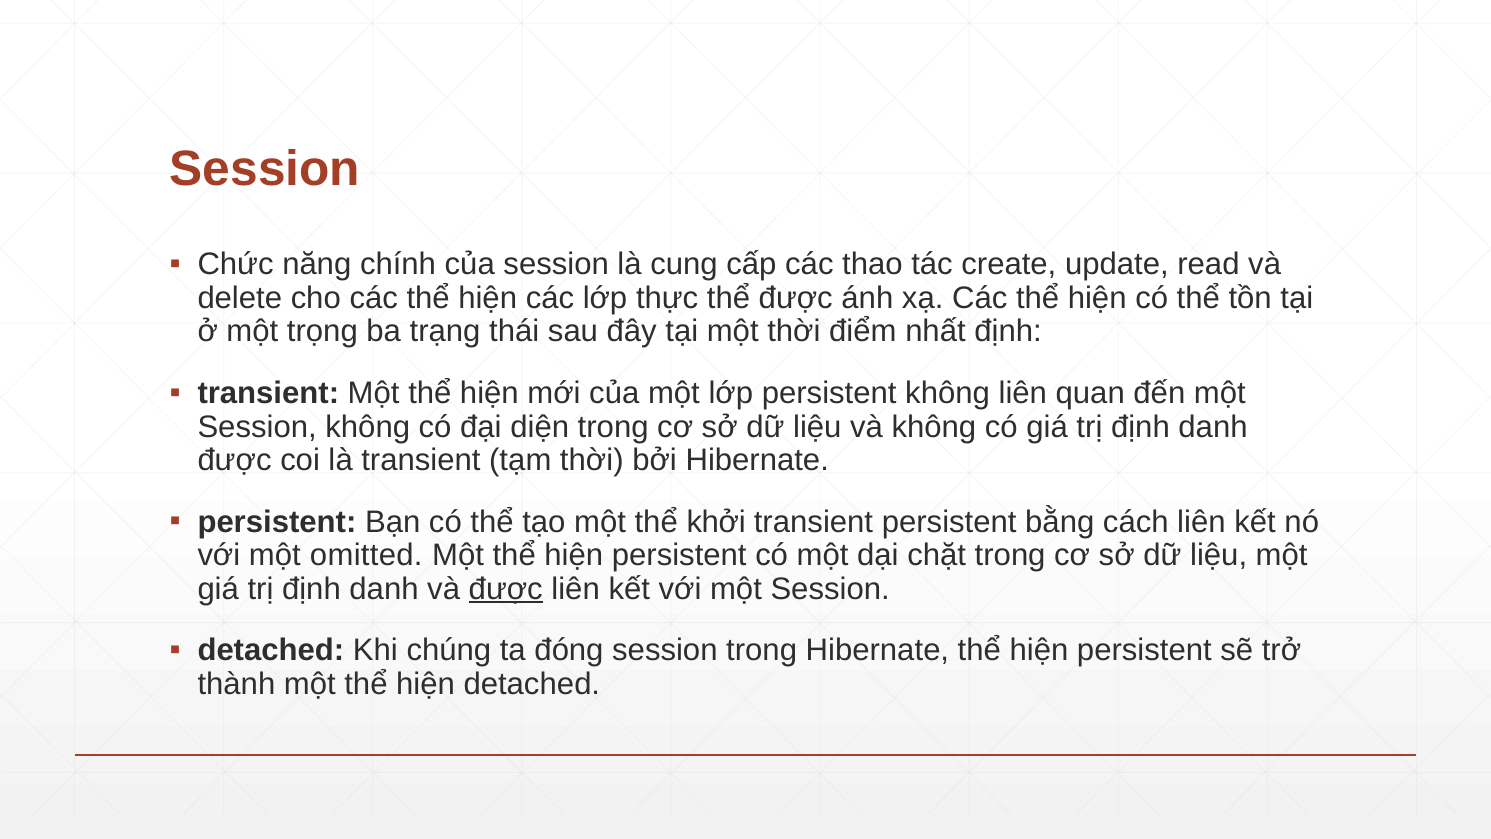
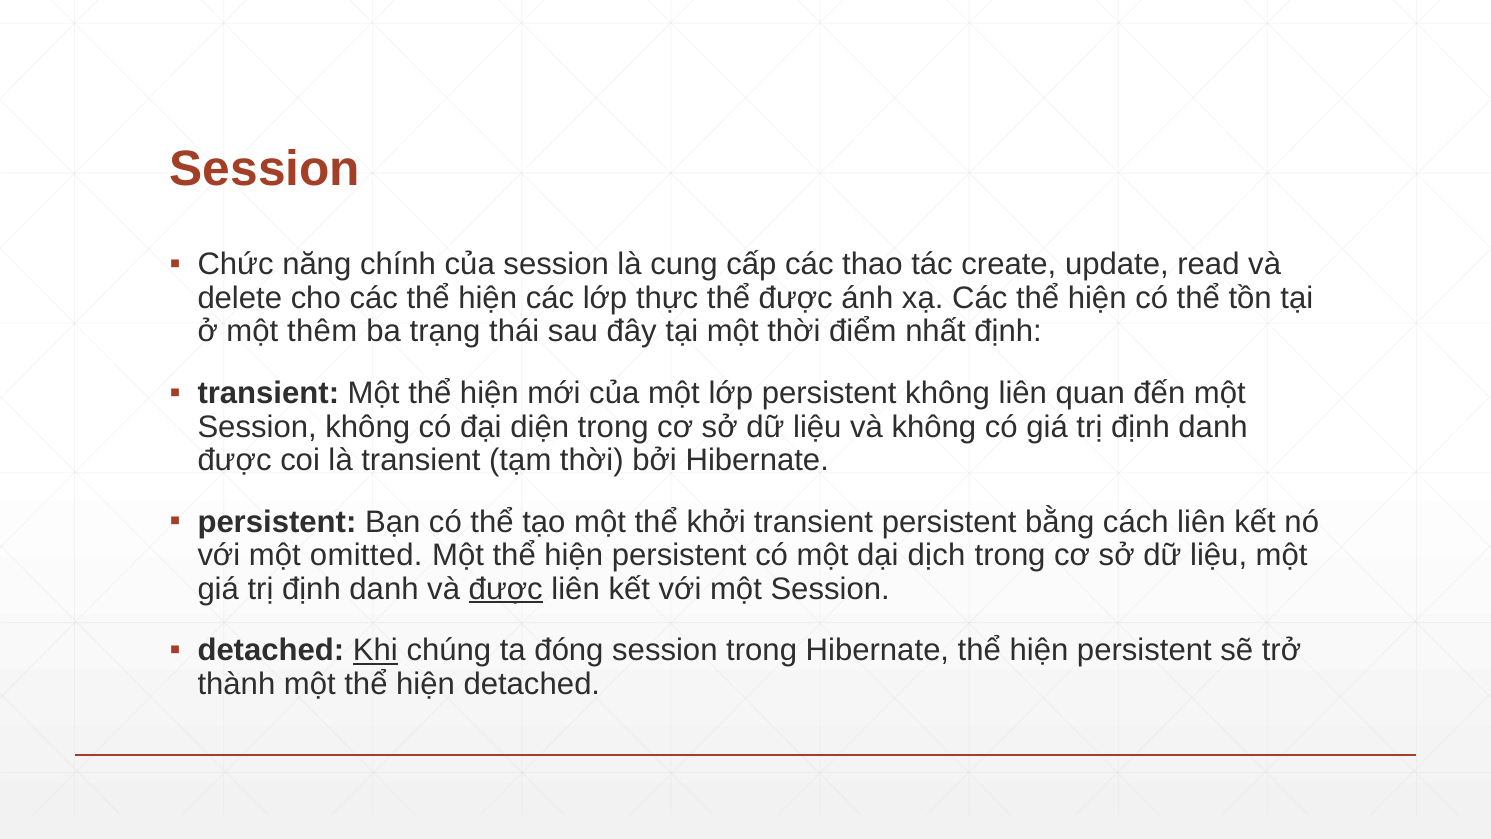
trọng: trọng -> thêm
chặt: chặt -> dịch
Khi underline: none -> present
